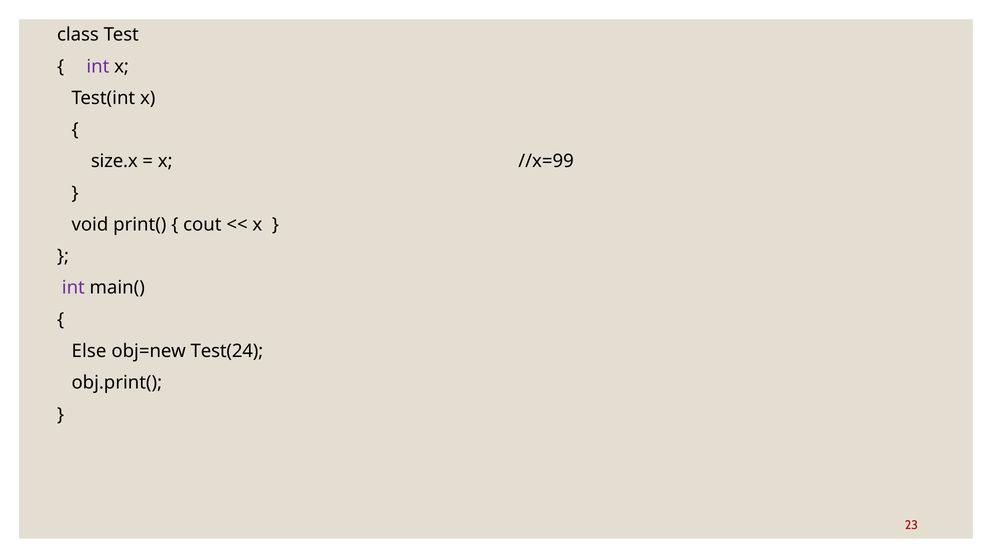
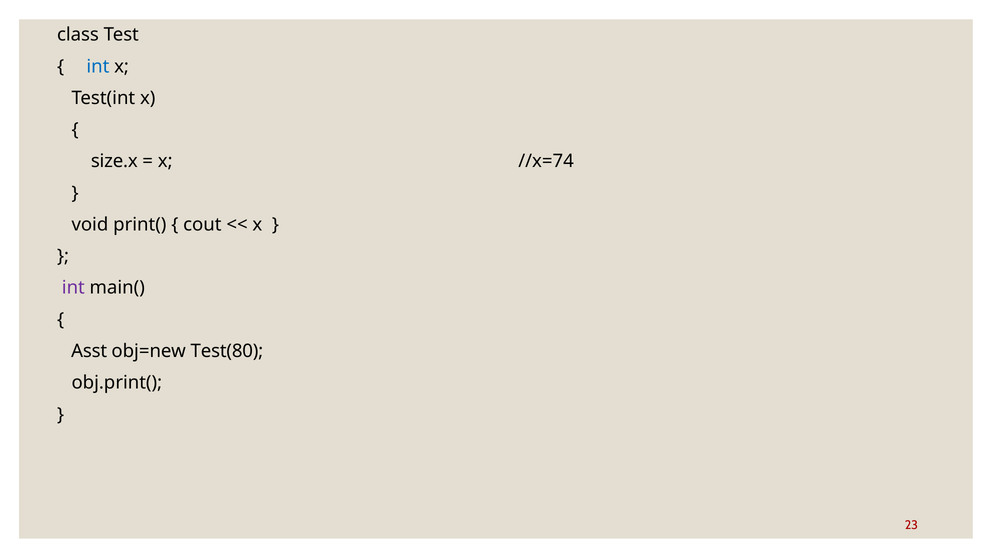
int at (98, 66) colour: purple -> blue
//x=99: //x=99 -> //x=74
Else: Else -> Asst
Test(24: Test(24 -> Test(80
